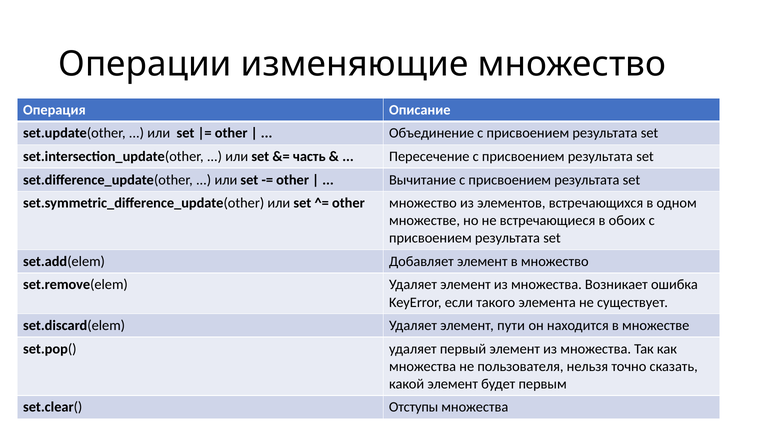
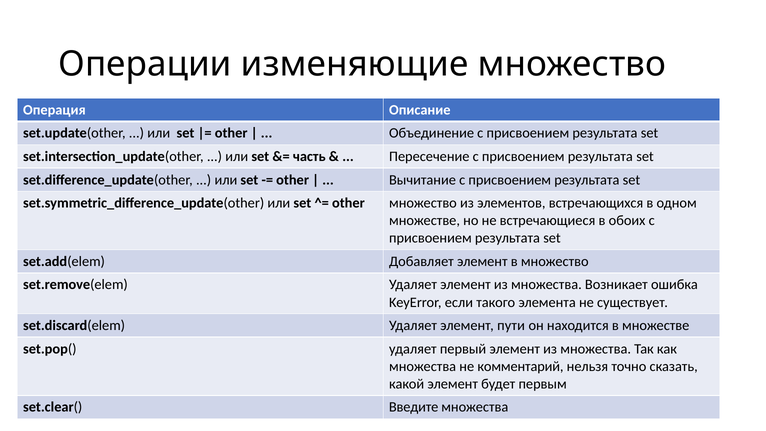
пользователя: пользователя -> комментарий
Отступы: Отступы -> Введите
